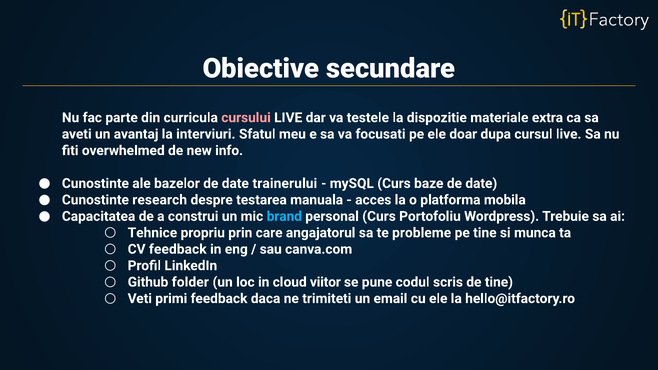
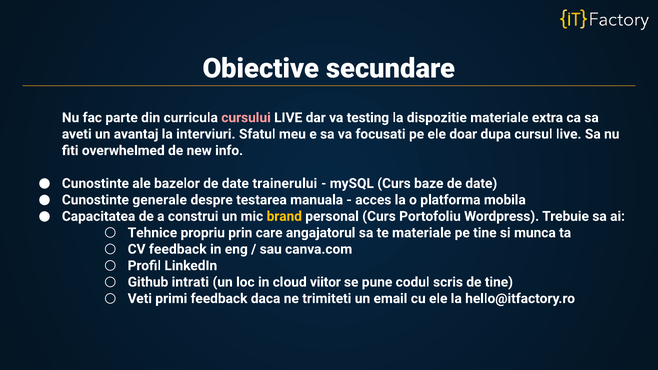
testele: testele -> testing
research: research -> generale
brand colour: light blue -> yellow
te probleme: probleme -> materiale
folder: folder -> intrati
